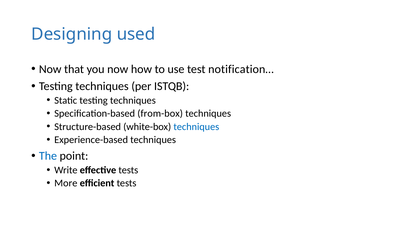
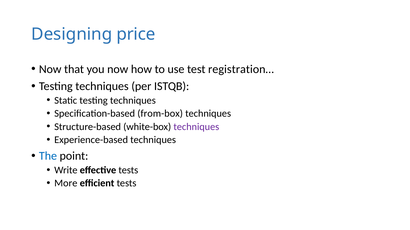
used: used -> price
notification…: notification… -> registration…
techniques at (196, 127) colour: blue -> purple
